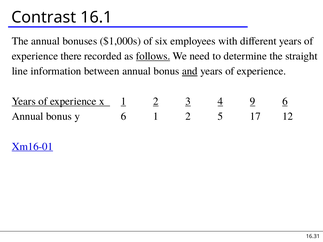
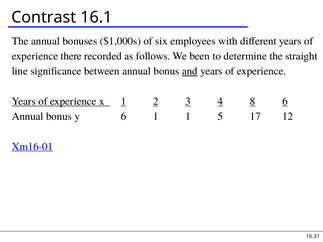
follows underline: present -> none
need: need -> been
information: information -> significance
9: 9 -> 8
6 1 2: 2 -> 1
